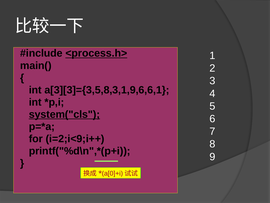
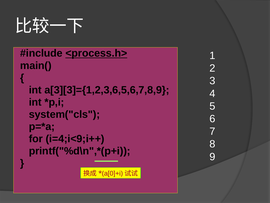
a[3][3]={3,5,8,3,1,9,6,6,1: a[3][3]={3,5,8,3,1,9,6,6,1 -> a[3][3]={1,2,3,6,5,6,7,8,9
system("cls underline: present -> none
i=2;i<9;i++: i=2;i<9;i++ -> i=4;i<9;i++
